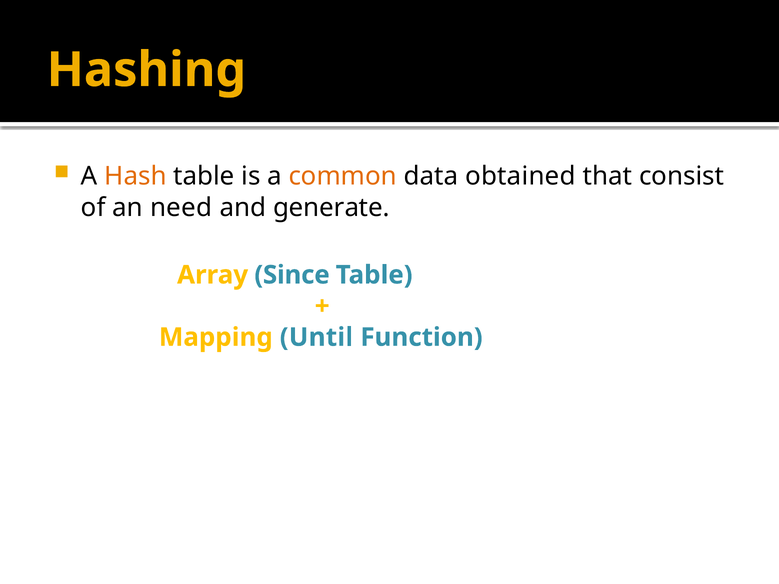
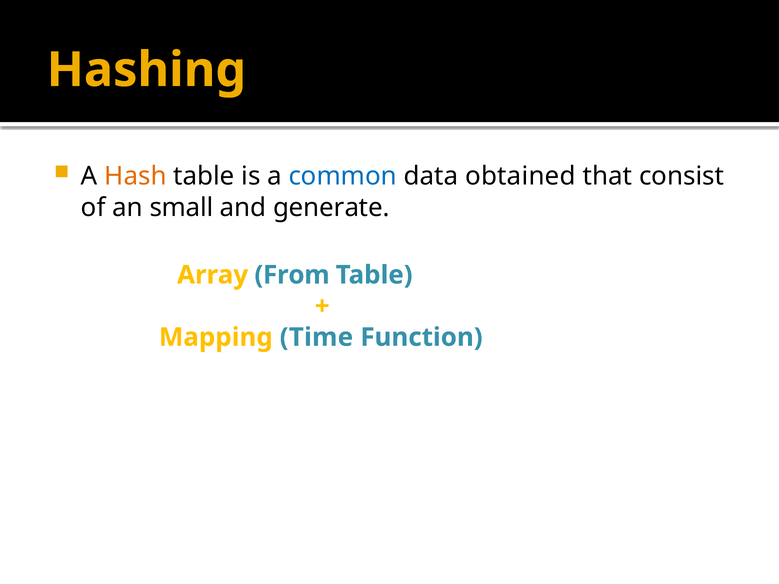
common colour: orange -> blue
need: need -> small
Since: Since -> From
Until: Until -> Time
